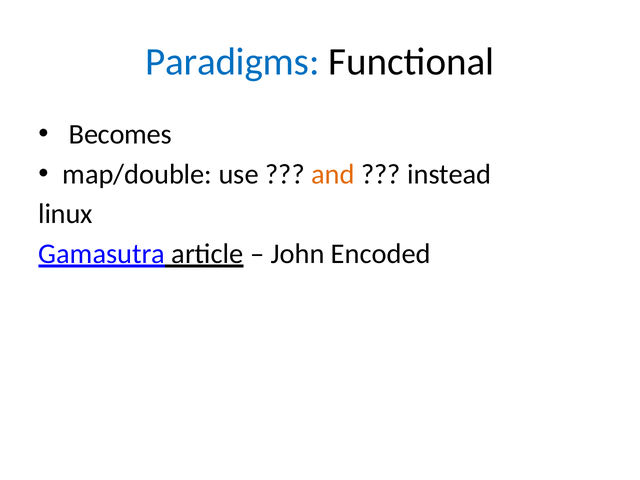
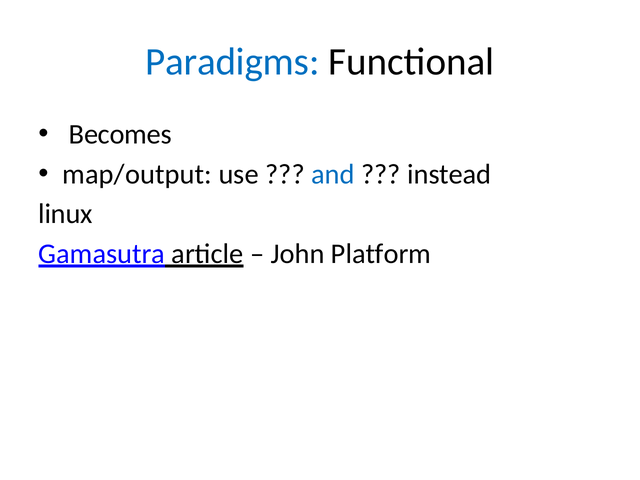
map/double: map/double -> map/output
and colour: orange -> blue
Encoded: Encoded -> Platform
